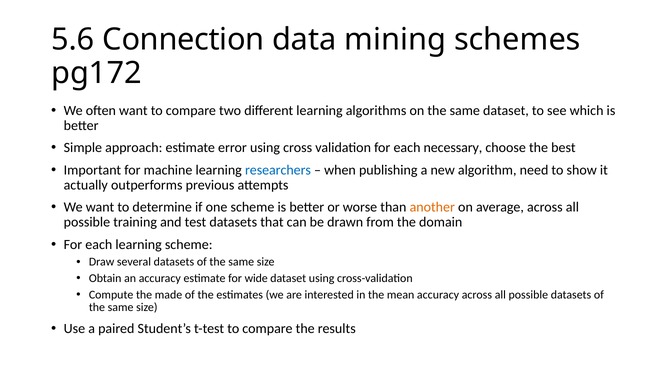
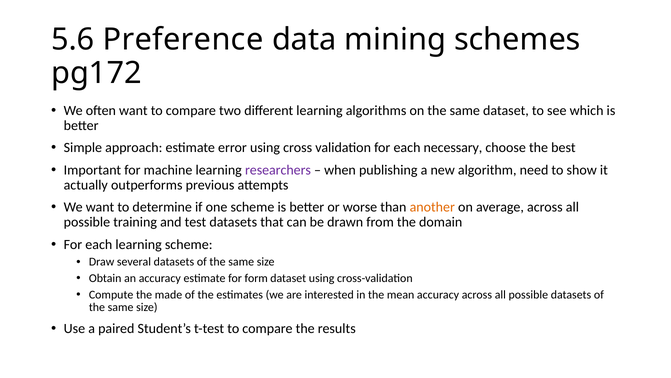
Connection: Connection -> Preference
researchers colour: blue -> purple
wide: wide -> form
